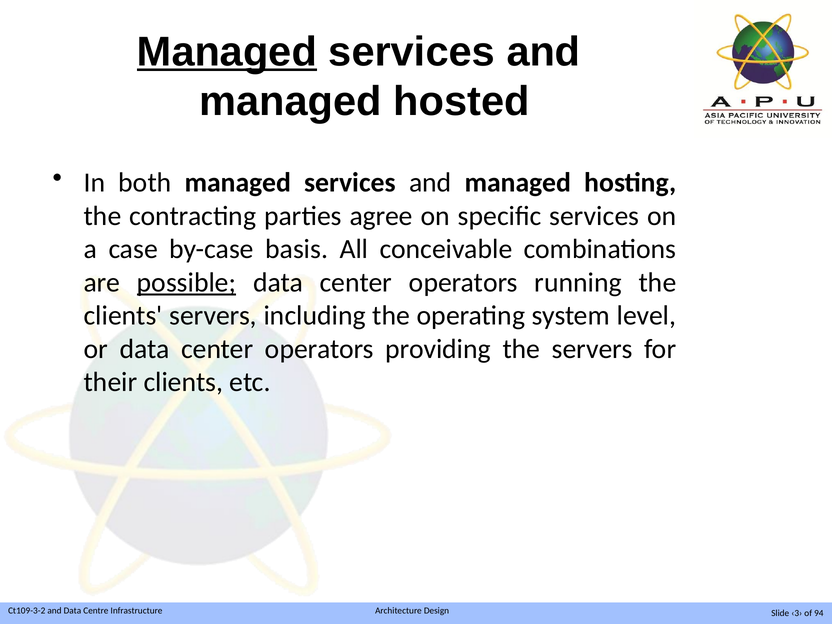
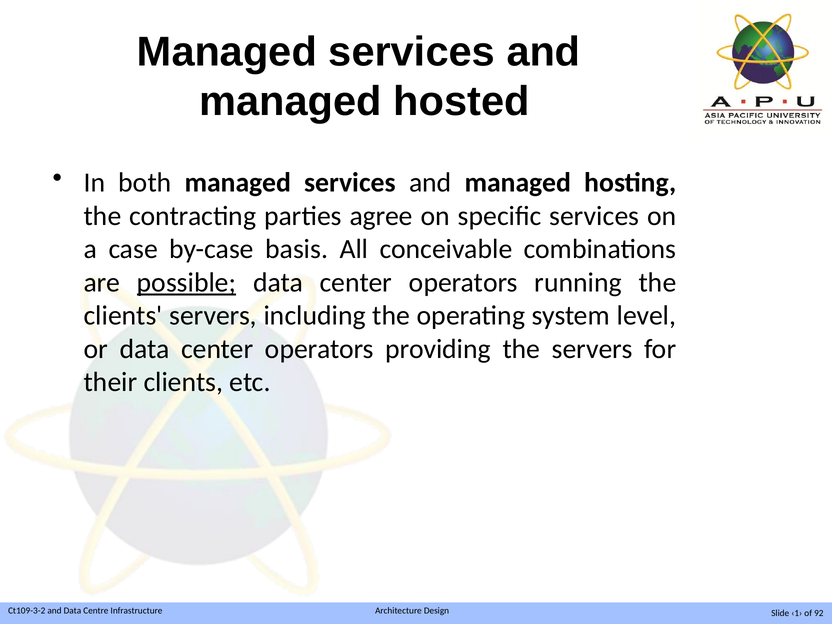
Managed at (227, 52) underline: present -> none
‹3›: ‹3› -> ‹1›
94: 94 -> 92
